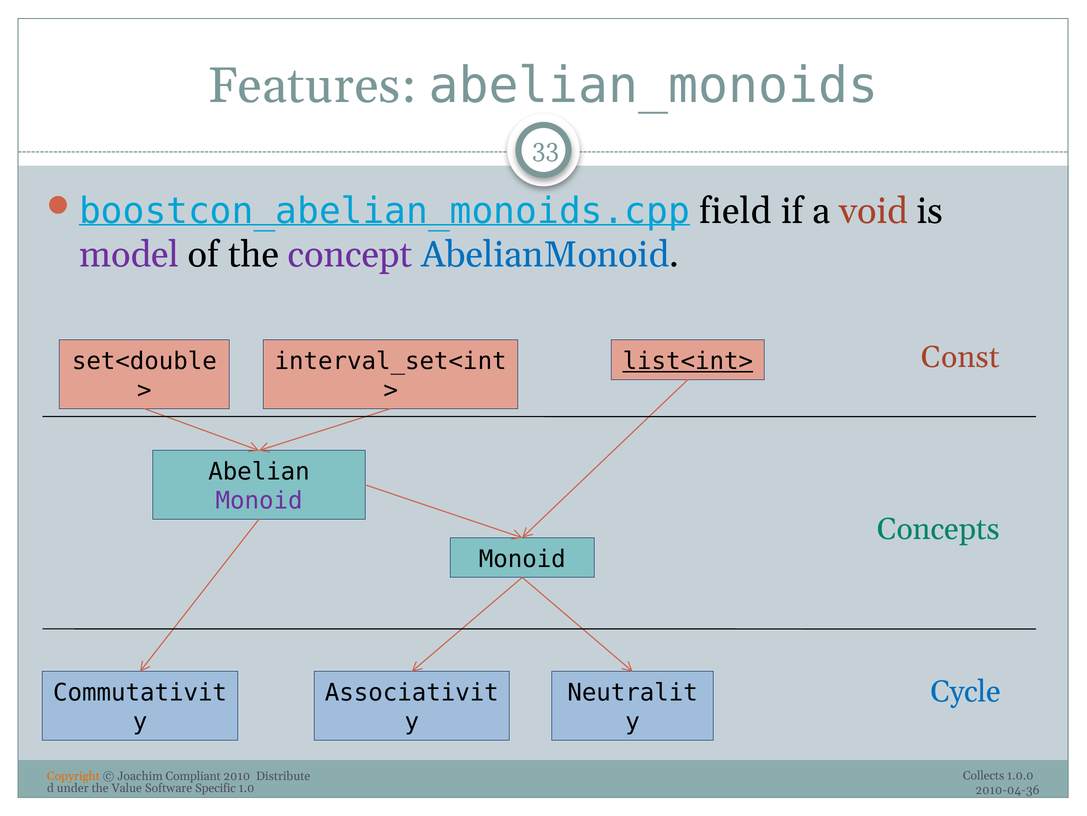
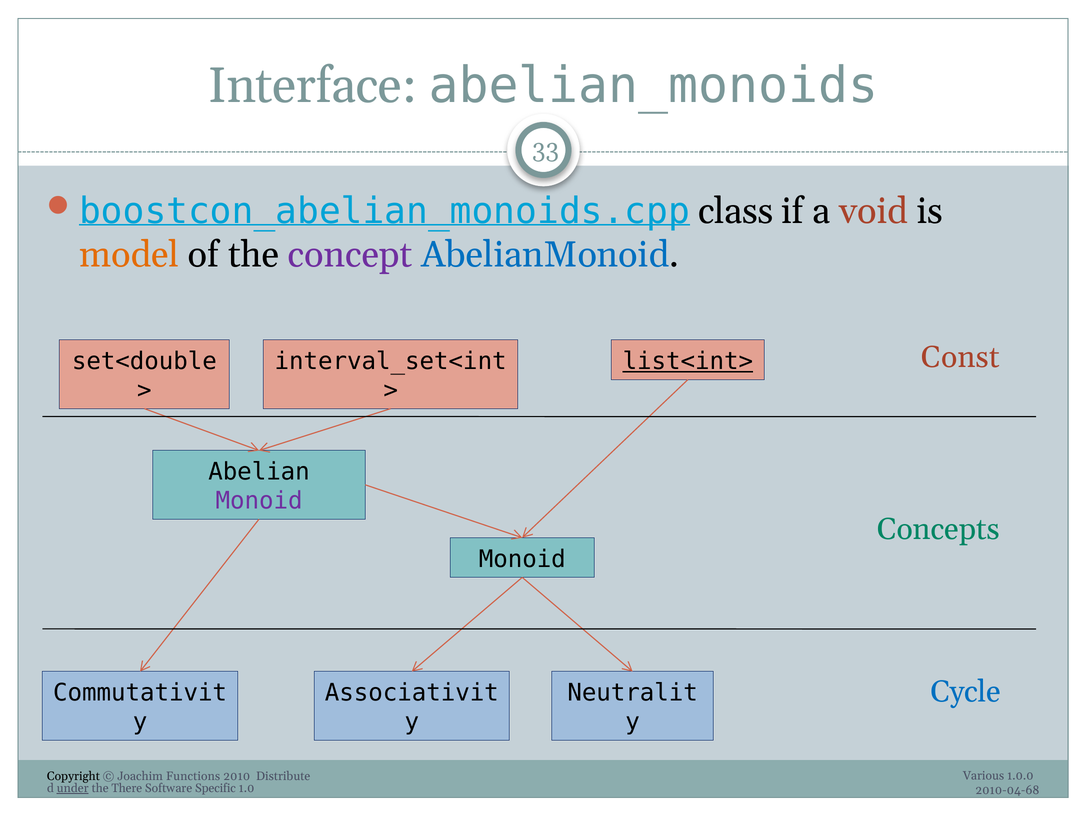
Features: Features -> Interface
field: field -> class
model colour: purple -> orange
Collects: Collects -> Various
Copyright colour: orange -> black
Compliant: Compliant -> Functions
under underline: none -> present
Value: Value -> There
2010-04-36: 2010-04-36 -> 2010-04-68
